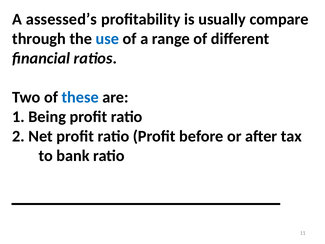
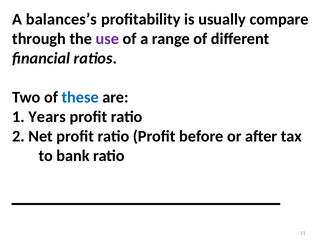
assessed’s: assessed’s -> balances’s
use colour: blue -> purple
Being: Being -> Years
